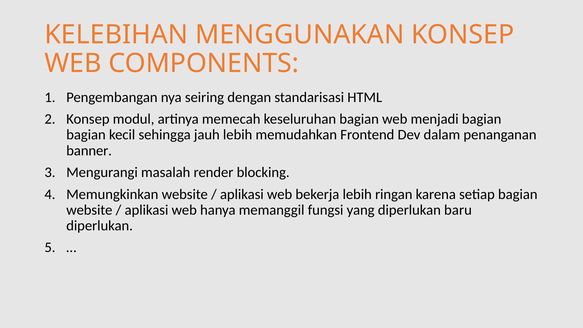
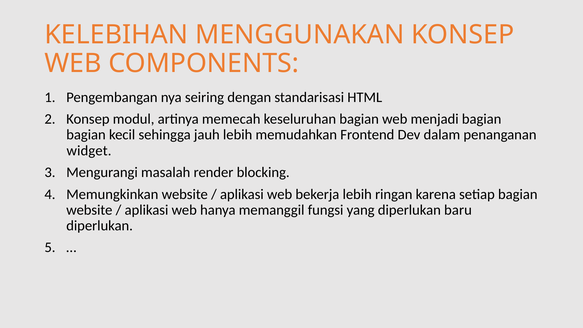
banner: banner -> widget
